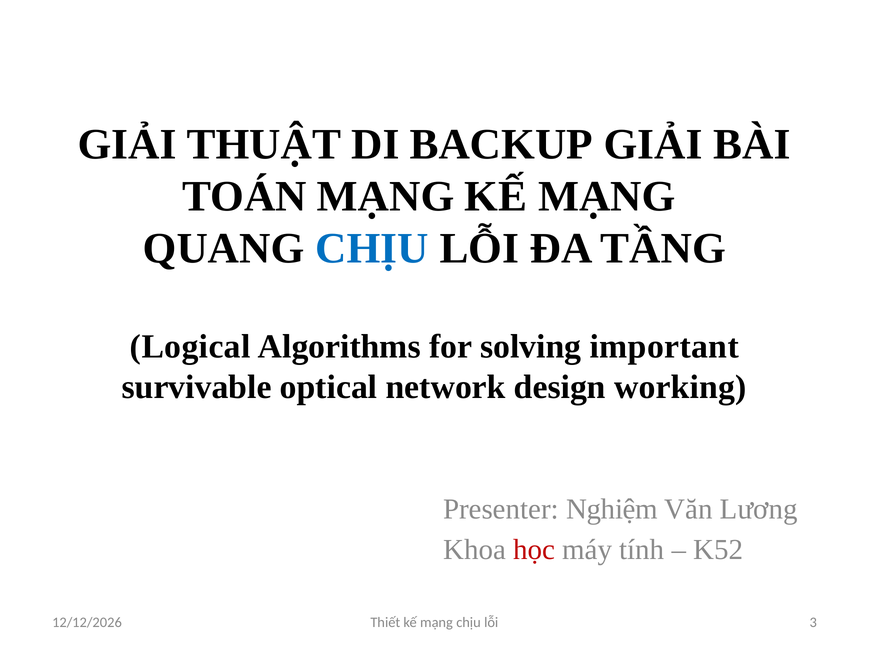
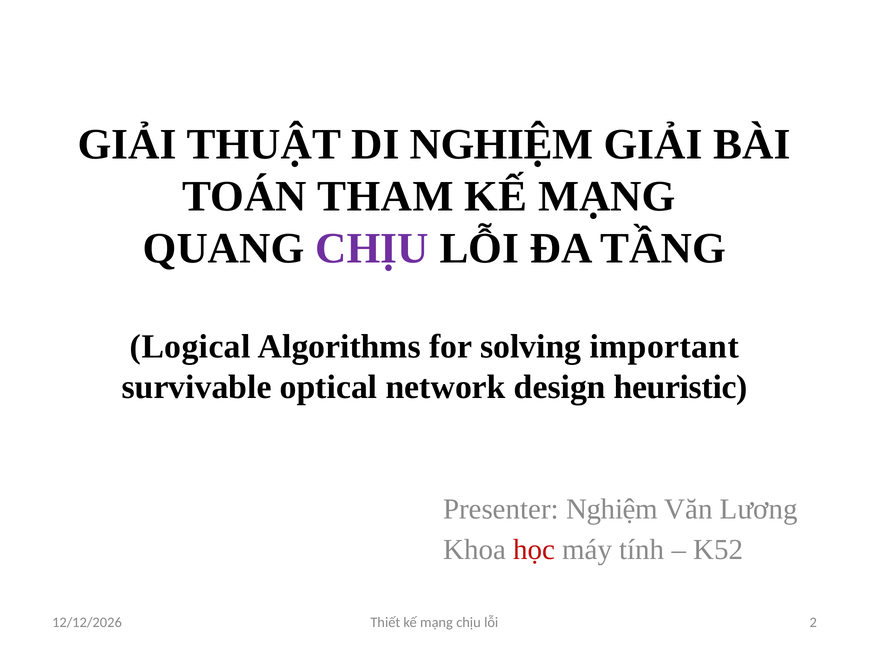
DI BACKUP: BACKUP -> NGHIỆM
TOÁN MẠNG: MẠNG -> THAM
CHỊU at (372, 248) colour: blue -> purple
working: working -> heuristic
3: 3 -> 2
